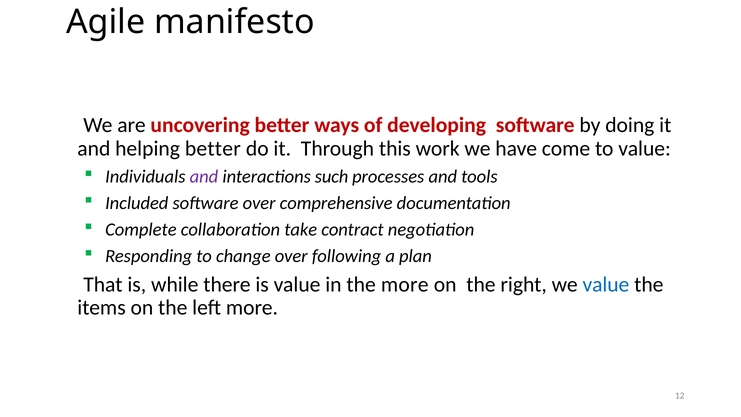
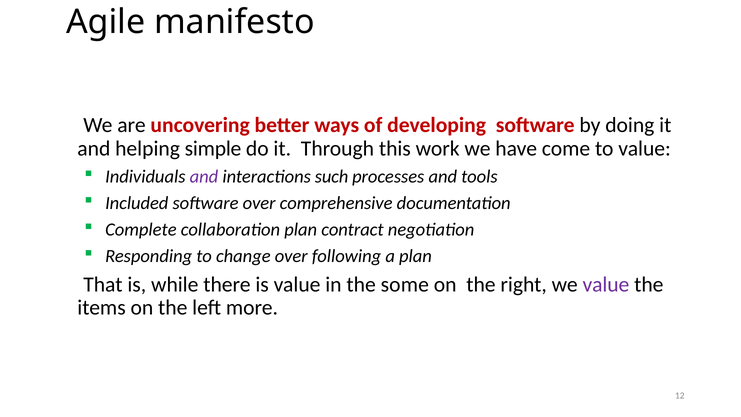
helping better: better -> simple
collaboration take: take -> plan
the more: more -> some
value at (606, 284) colour: blue -> purple
